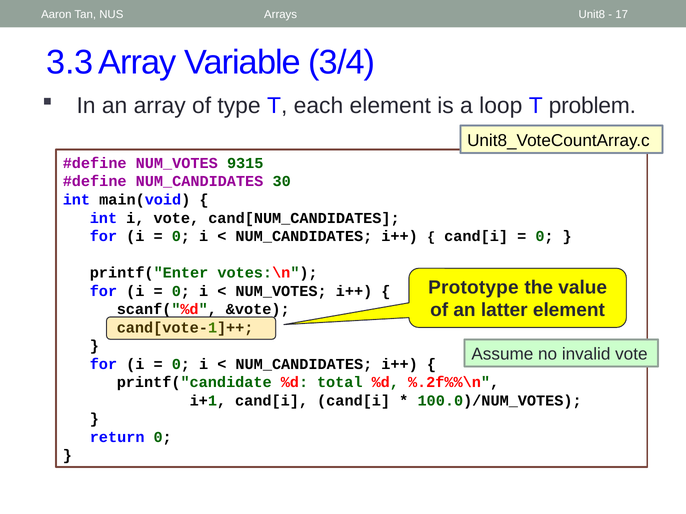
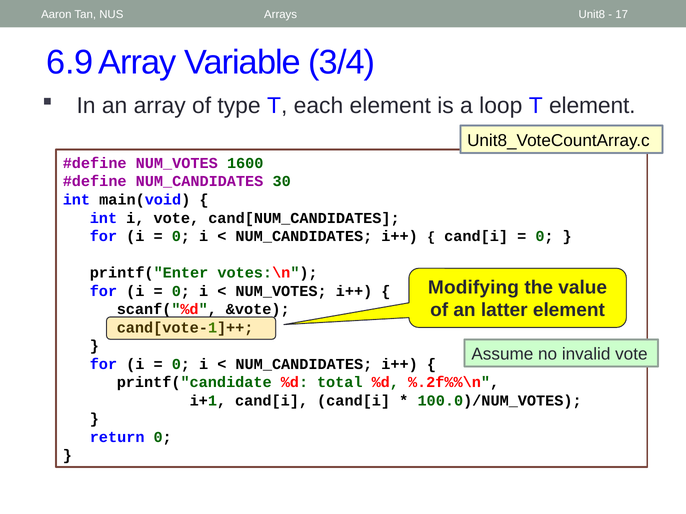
3.3: 3.3 -> 6.9
T problem: problem -> element
9315: 9315 -> 1600
Prototype: Prototype -> Modifying
